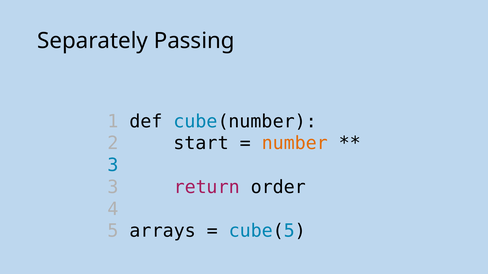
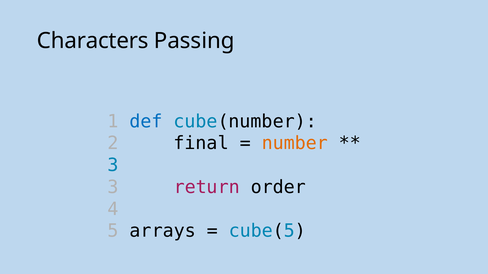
Separately: Separately -> Characters
def colour: black -> blue
start: start -> final
